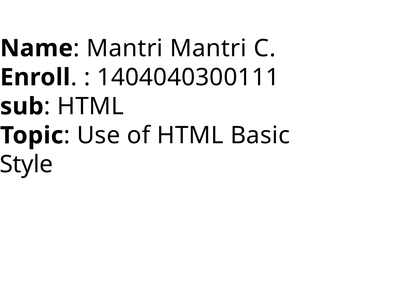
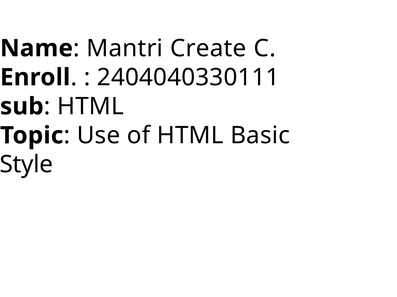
Mantri Mantri: Mantri -> Create
1404040300111: 1404040300111 -> 2404040330111
